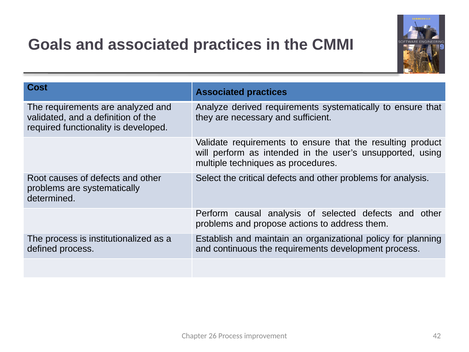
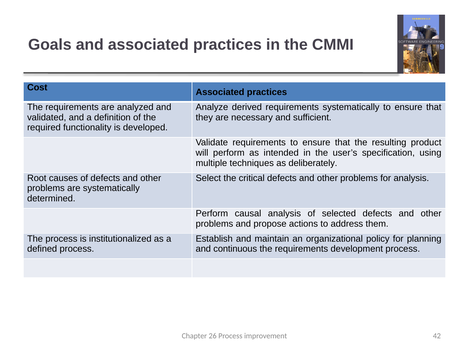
unsupported: unsupported -> specification
procedures: procedures -> deliberately
